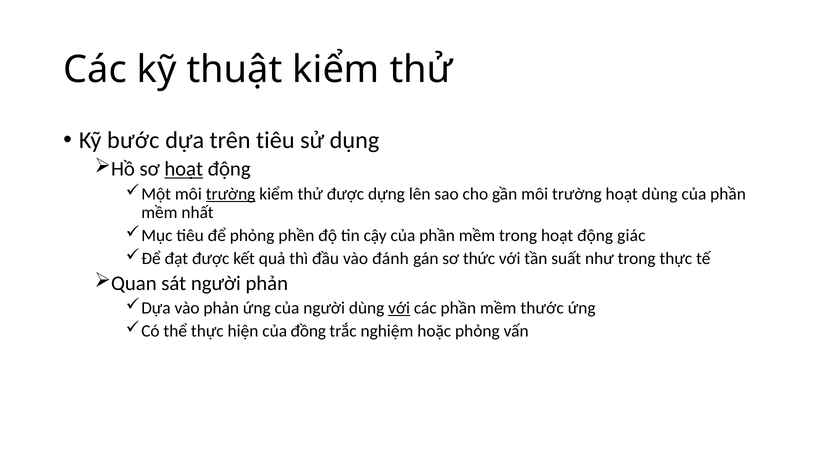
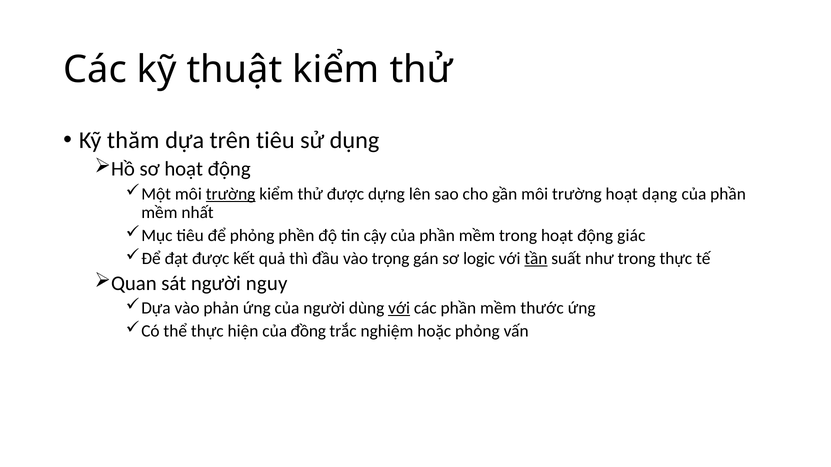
bước: bước -> thăm
hoạt at (184, 169) underline: present -> none
hoạt dùng: dùng -> dạng
đánh: đánh -> trọng
thức: thức -> logic
tần underline: none -> present
người phản: phản -> nguy
